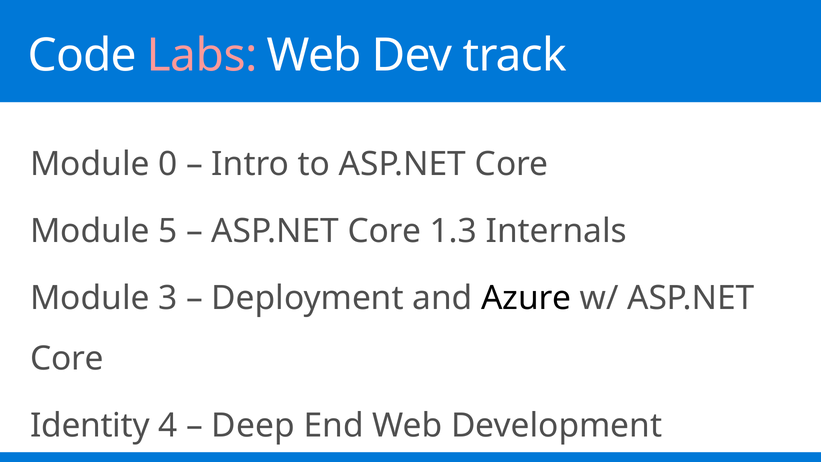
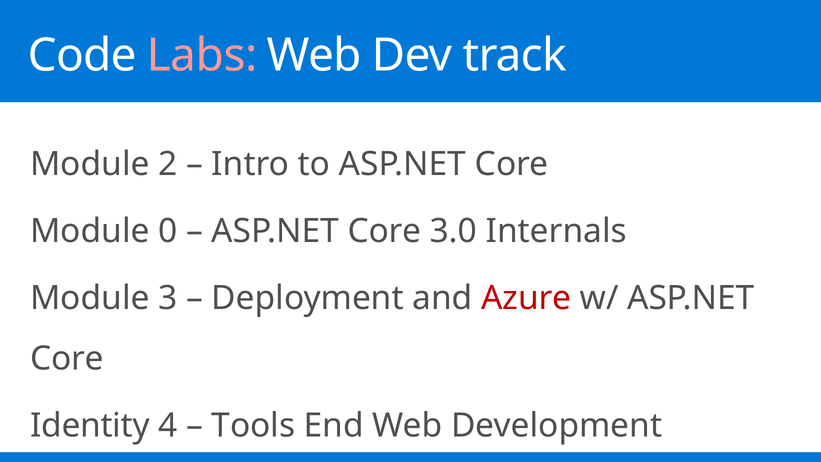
0: 0 -> 2
5: 5 -> 0
1.3: 1.3 -> 3.0
Azure colour: black -> red
Deep: Deep -> Tools
